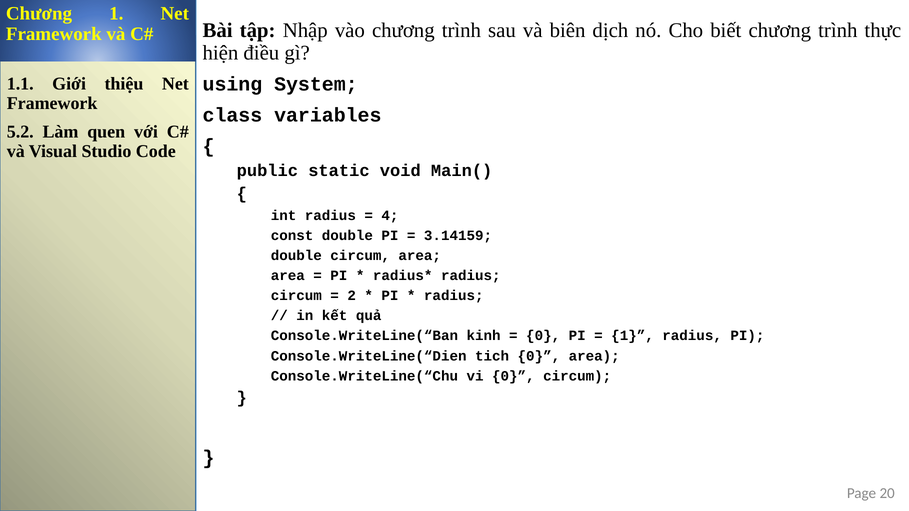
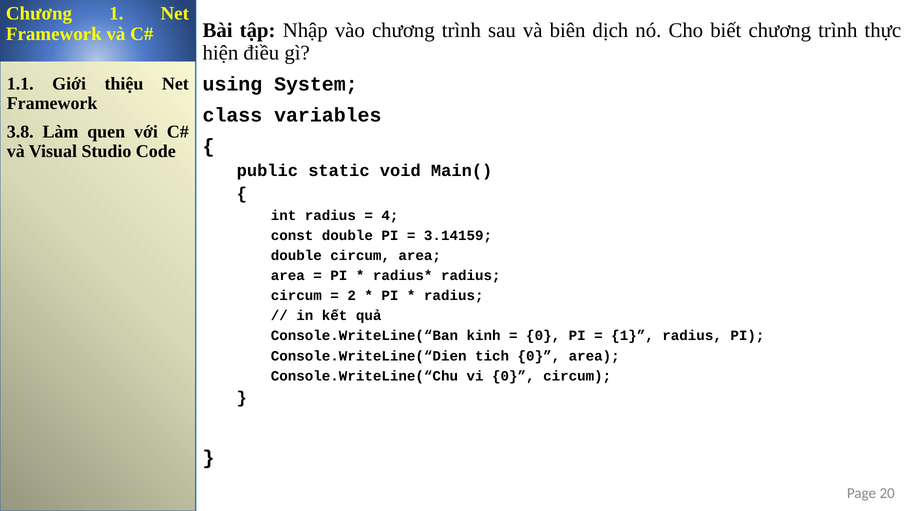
5.2: 5.2 -> 3.8
